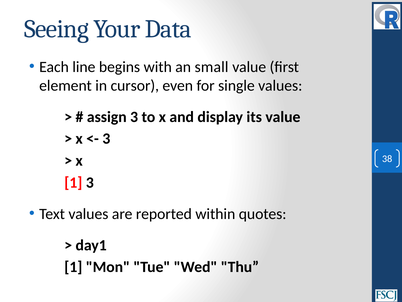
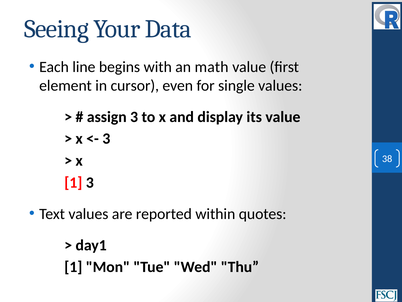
small: small -> math
